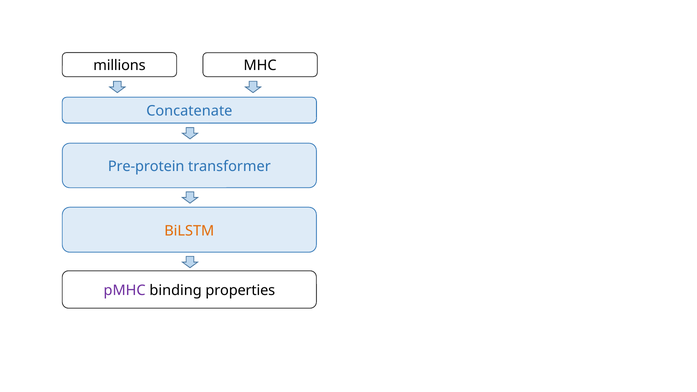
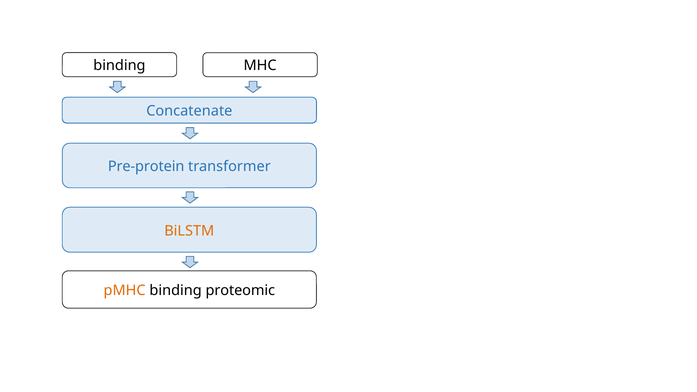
millions at (119, 66): millions -> binding
pMHC colour: purple -> orange
properties: properties -> proteomic
